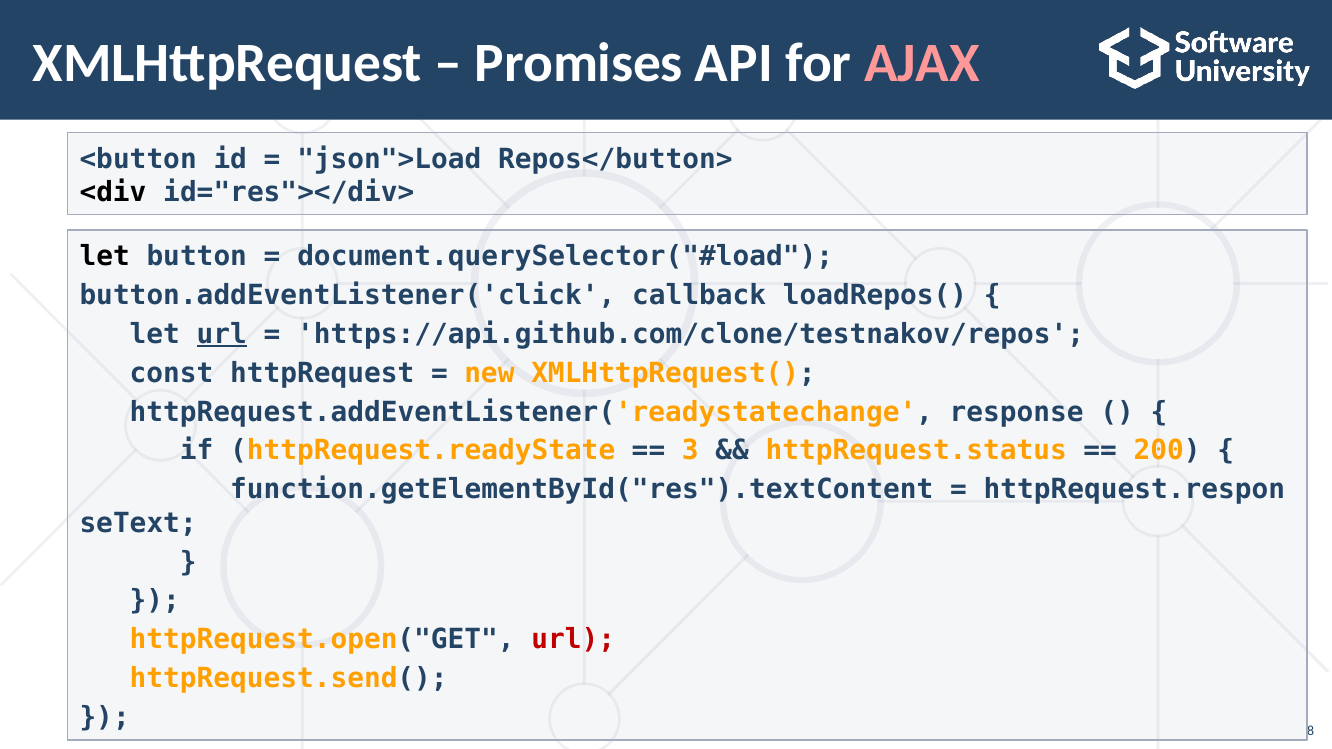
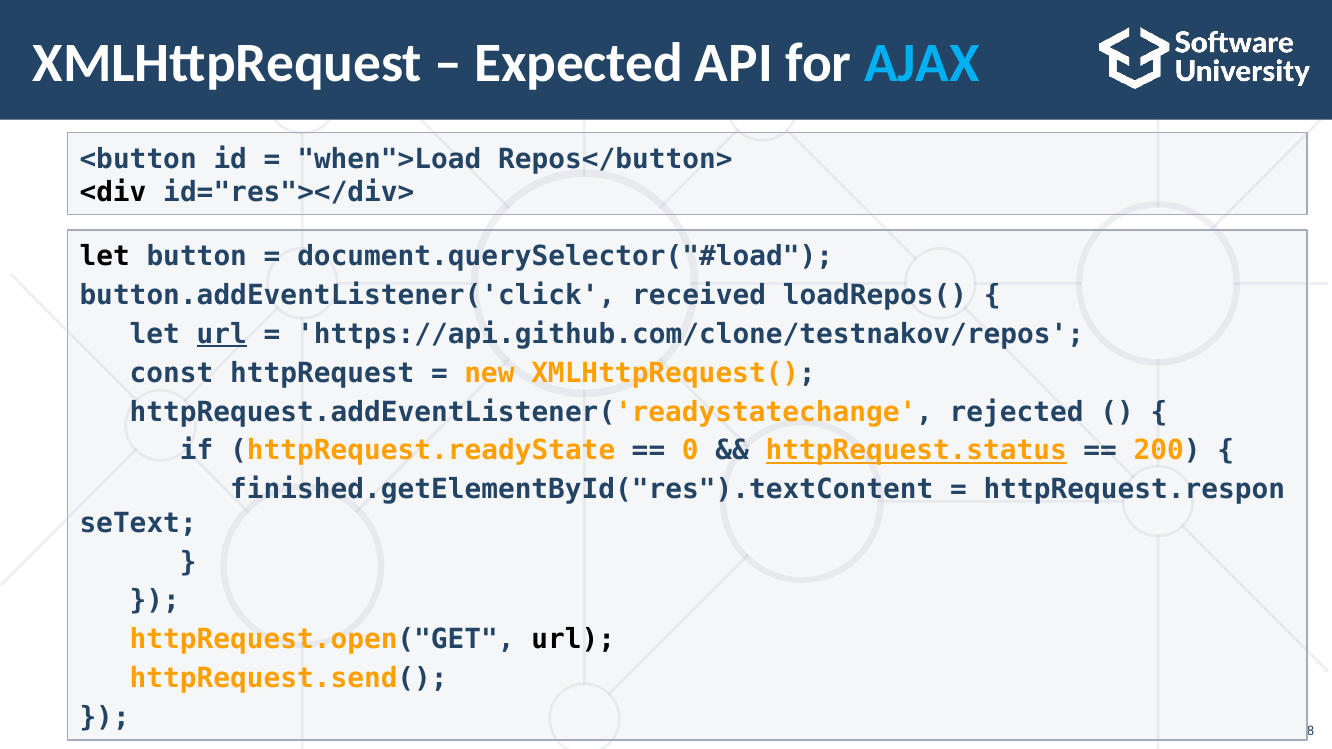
Promises: Promises -> Expected
AJAX colour: pink -> light blue
json">Load: json">Load -> when">Load
callback: callback -> received
response: response -> rejected
3: 3 -> 0
httpRequest.status underline: none -> present
function.getElementById("res").textContent: function.getElementById("res").textContent -> finished.getElementById("res").textContent
url at (573, 640) colour: red -> black
